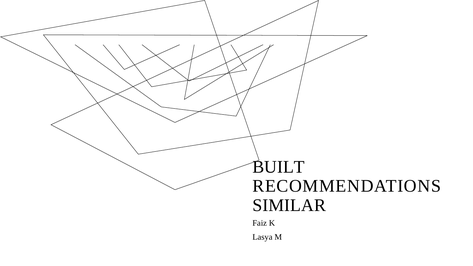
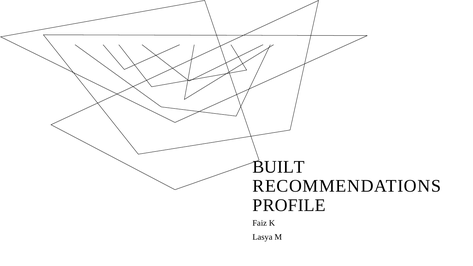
SIMILAR: SIMILAR -> PROFILE
